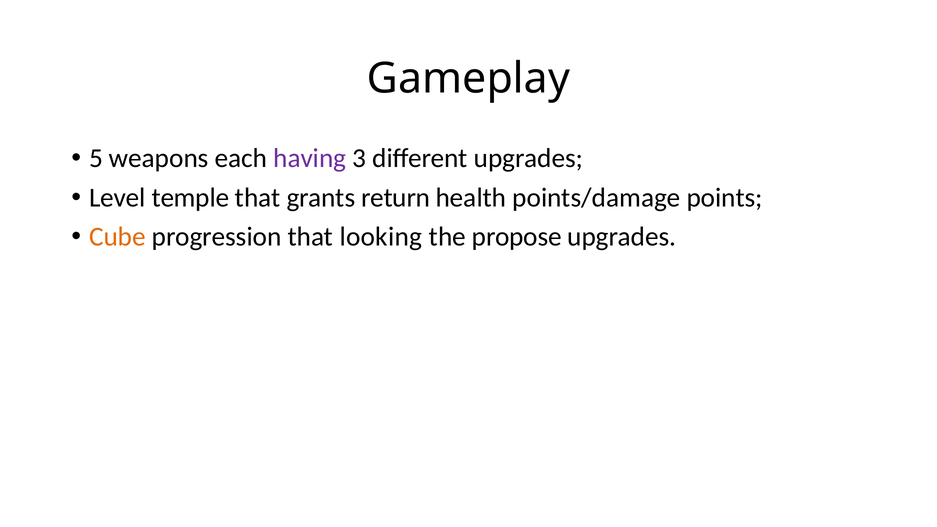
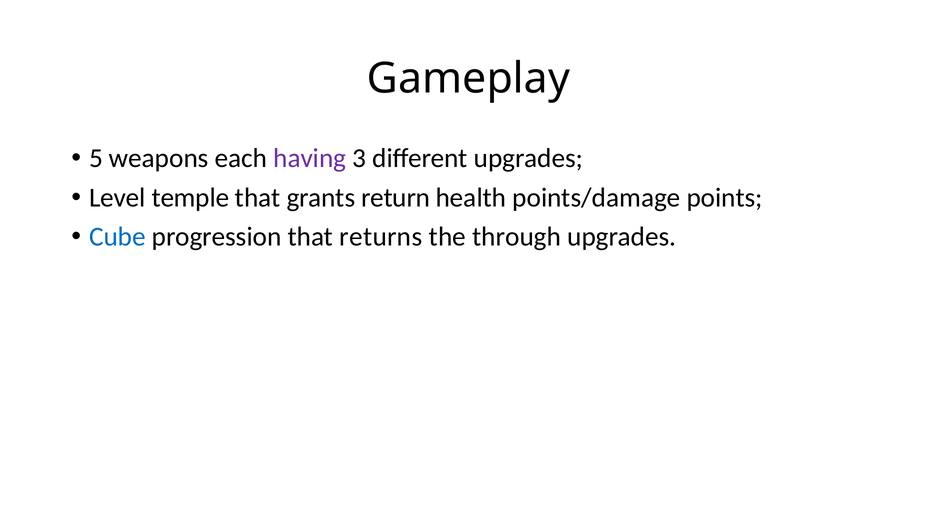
Cube colour: orange -> blue
looking: looking -> returns
propose: propose -> through
